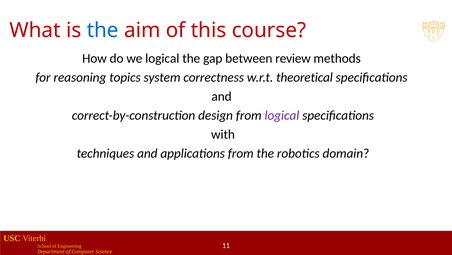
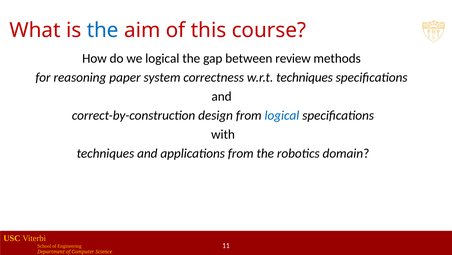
topics: topics -> paper
w.r.t theoretical: theoretical -> techniques
logical at (282, 115) colour: purple -> blue
